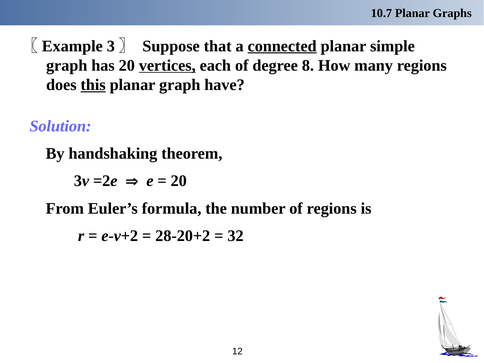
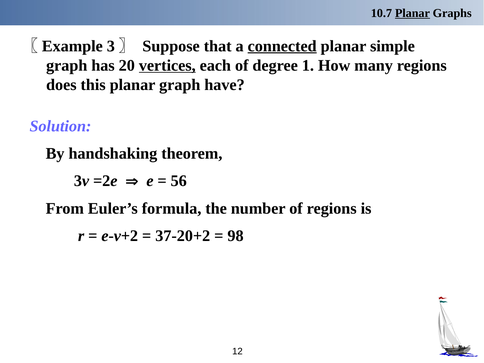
Planar at (412, 13) underline: none -> present
8: 8 -> 1
this underline: present -> none
20 at (179, 181): 20 -> 56
28-20+2: 28-20+2 -> 37-20+2
32: 32 -> 98
